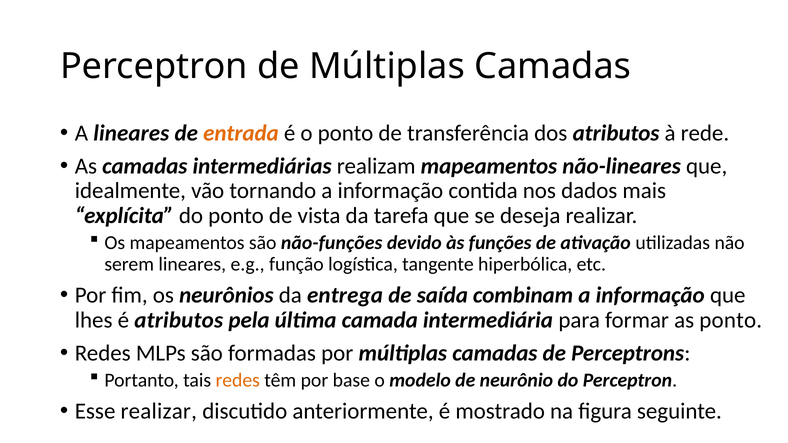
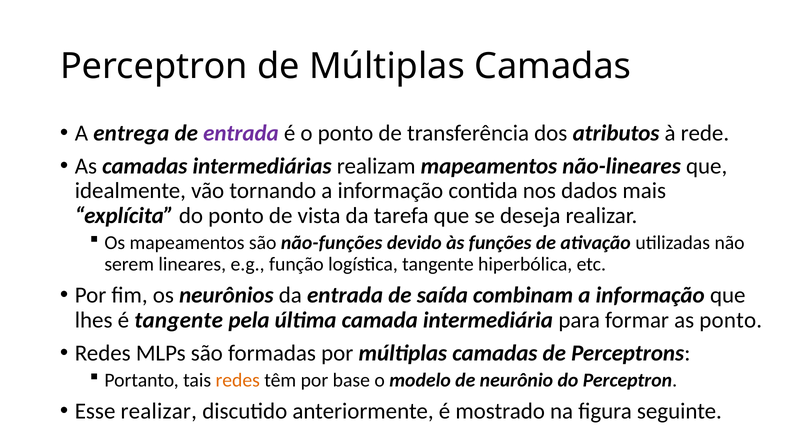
A lineares: lineares -> entrega
entrada at (241, 133) colour: orange -> purple
da entrega: entrega -> entrada
é atributos: atributos -> tangente
